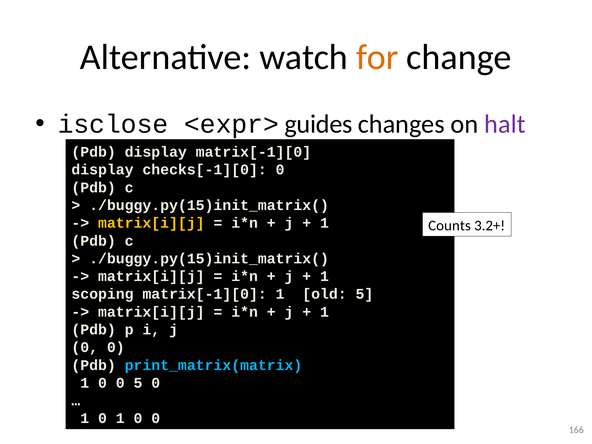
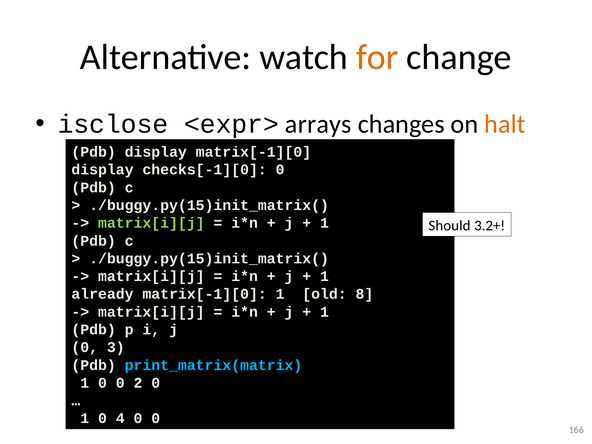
guides: guides -> arrays
halt colour: purple -> orange
matrix[i][j at (151, 223) colour: yellow -> light green
Counts: Counts -> Should
scoping: scoping -> already
old 5: 5 -> 8
0 at (116, 347): 0 -> 3
0 5: 5 -> 2
0 1: 1 -> 4
